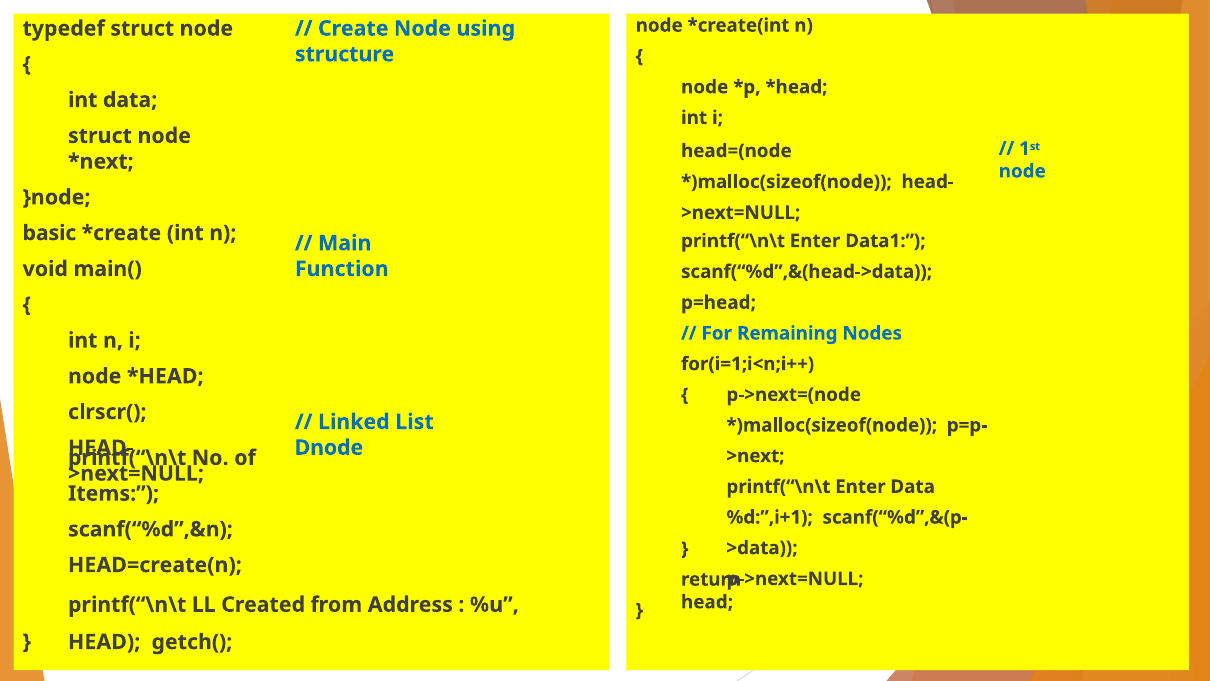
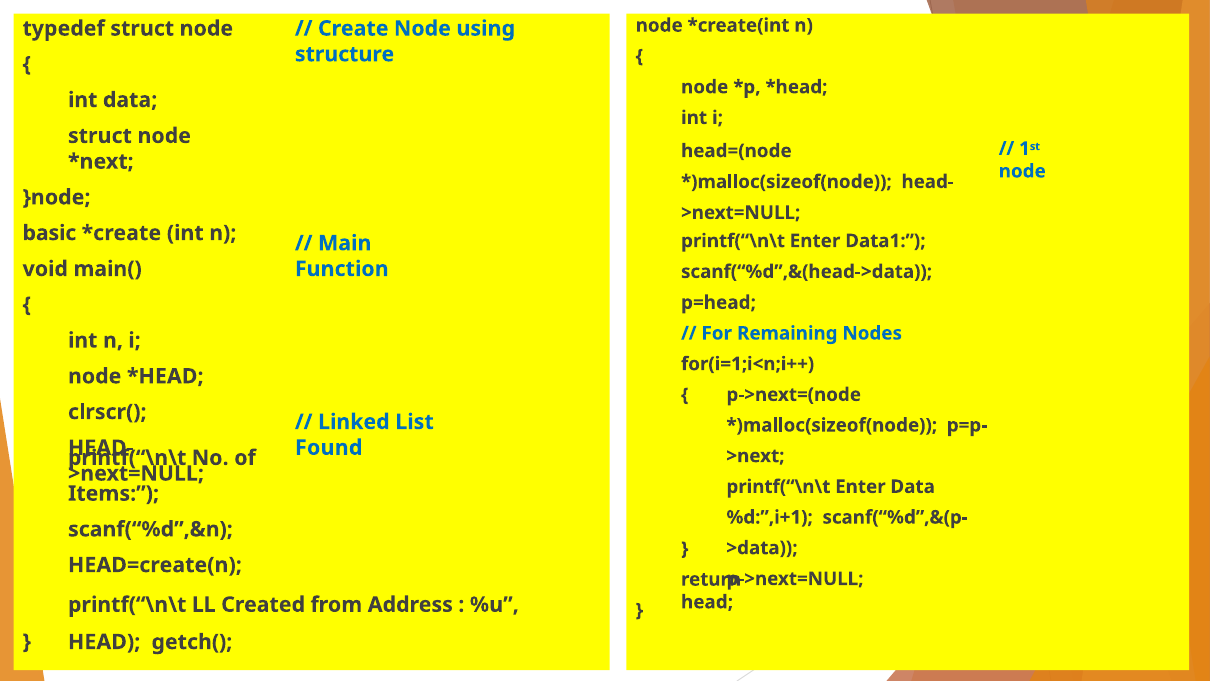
Dnode: Dnode -> Found
